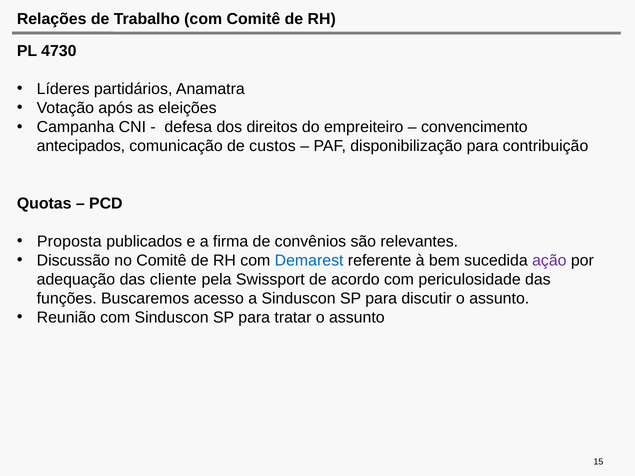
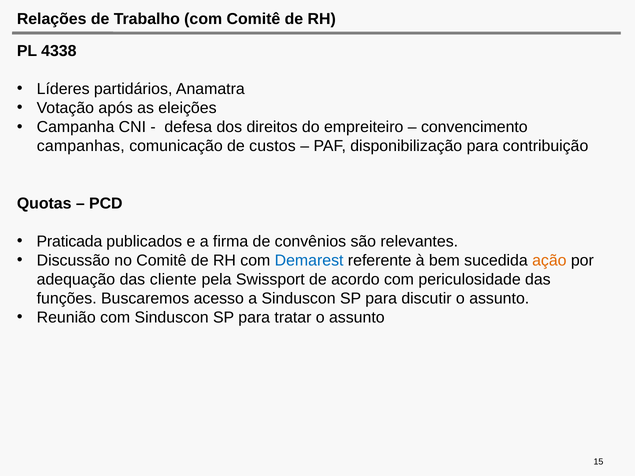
4730: 4730 -> 4338
antecipados: antecipados -> campanhas
Proposta: Proposta -> Praticada
ação colour: purple -> orange
